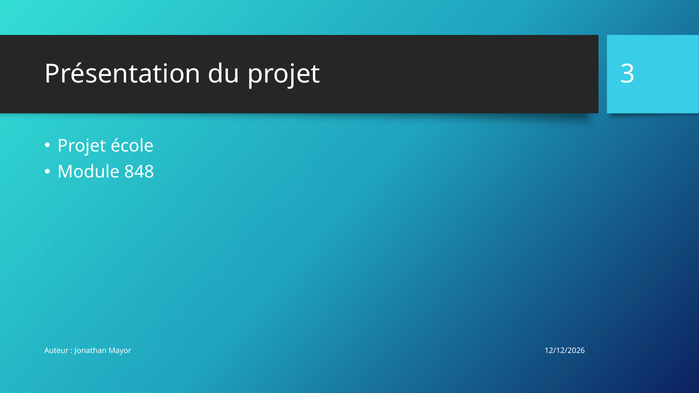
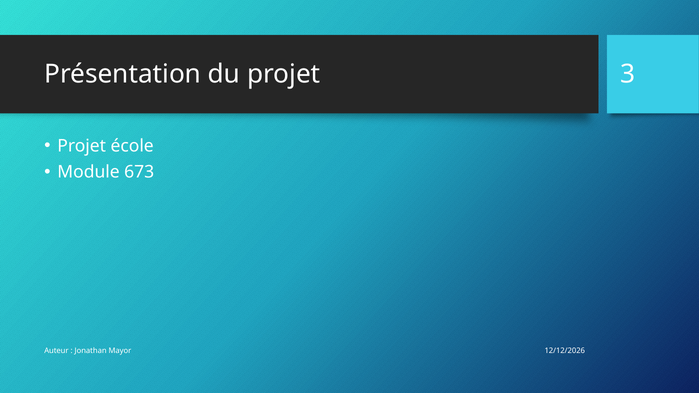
848: 848 -> 673
